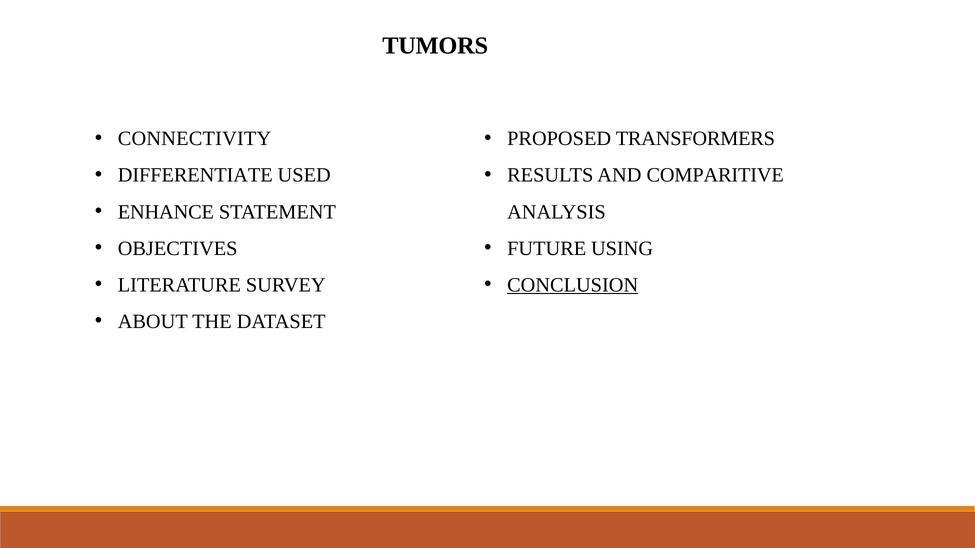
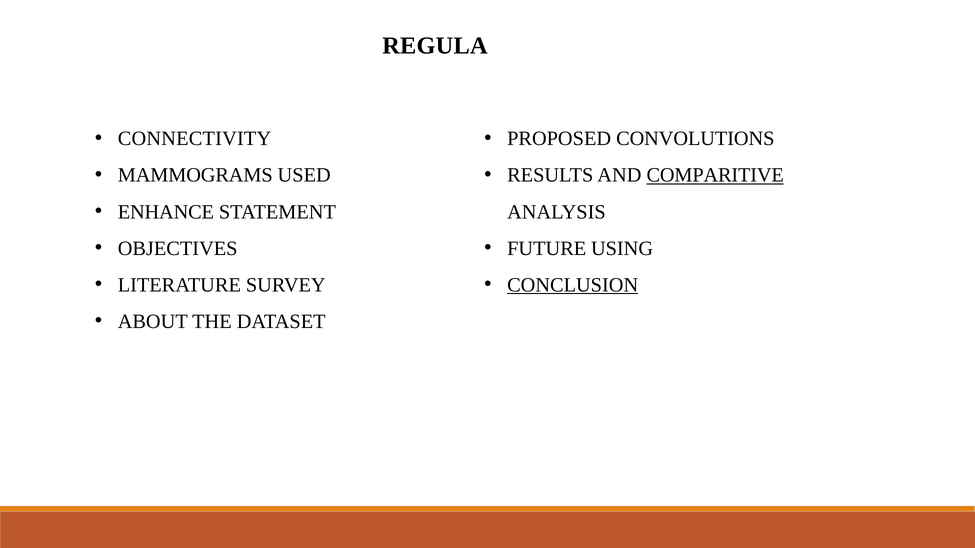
TUMORS: TUMORS -> REGULA
TRANSFORMERS: TRANSFORMERS -> CONVOLUTIONS
DIFFERENTIATE: DIFFERENTIATE -> MAMMOGRAMS
COMPARITIVE underline: none -> present
